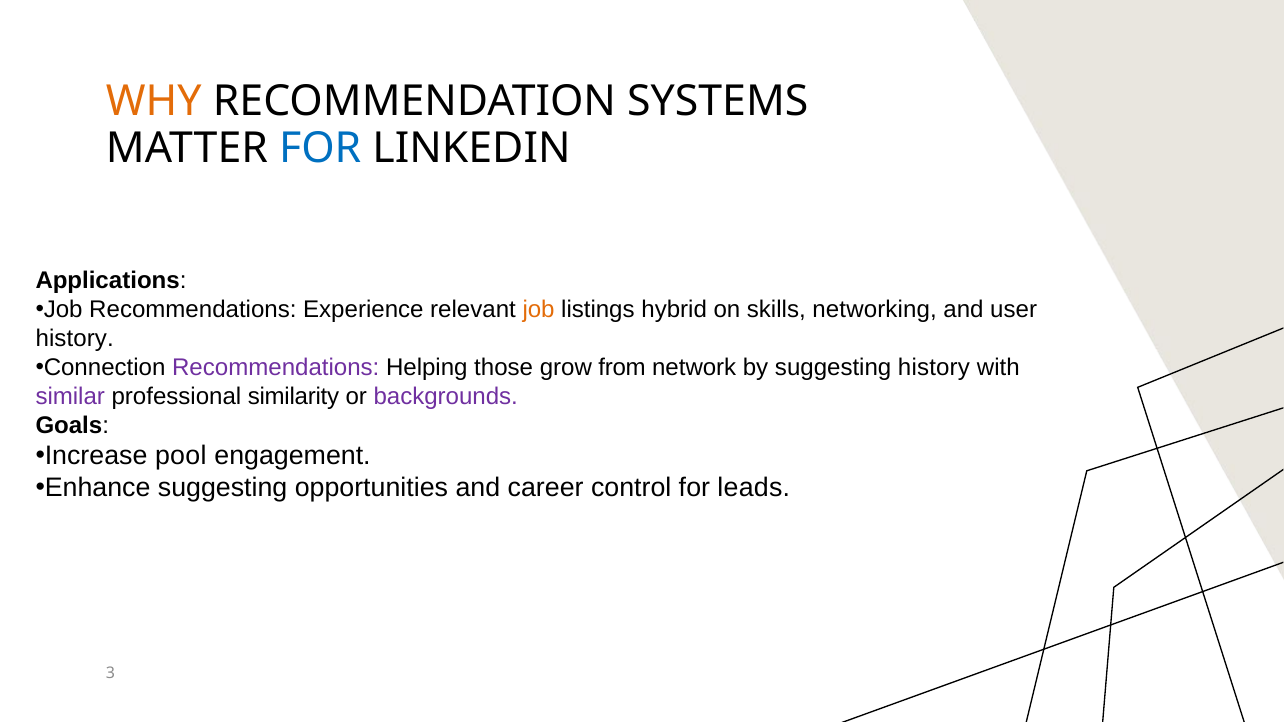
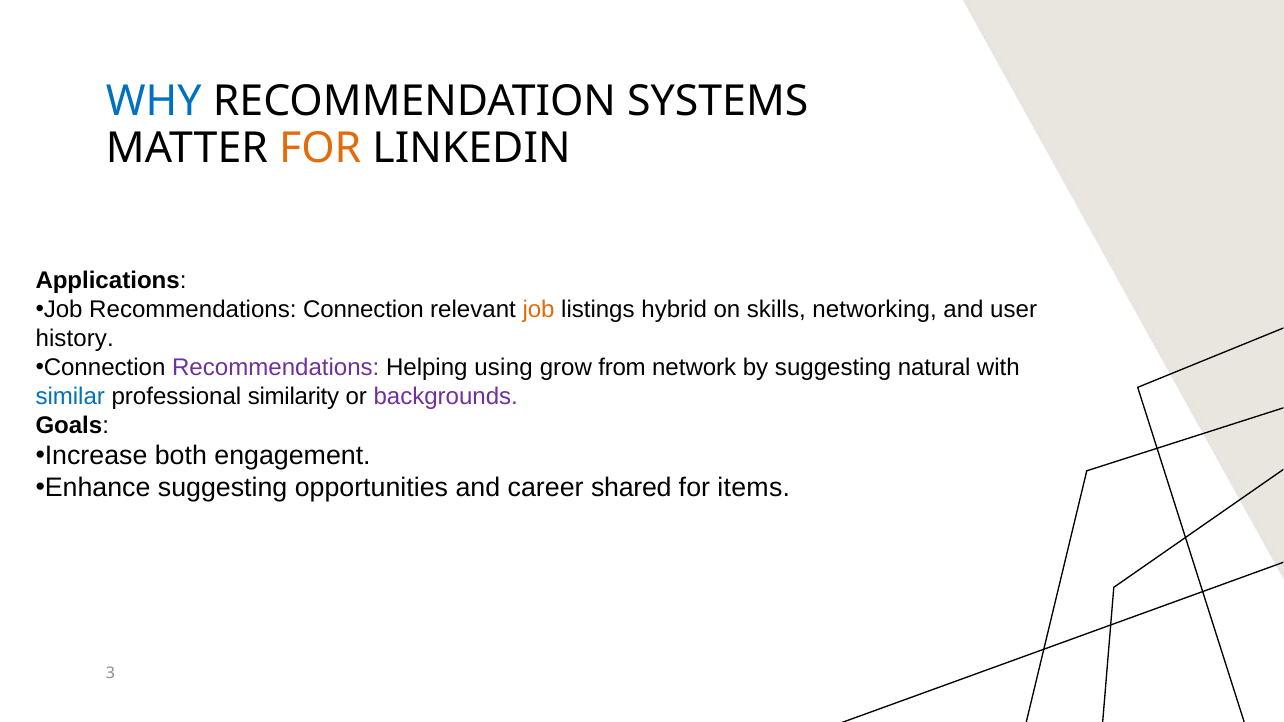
WHY colour: orange -> blue
FOR at (320, 148) colour: blue -> orange
Recommendations Experience: Experience -> Connection
those: those -> using
suggesting history: history -> natural
similar colour: purple -> blue
pool: pool -> both
control: control -> shared
leads: leads -> items
